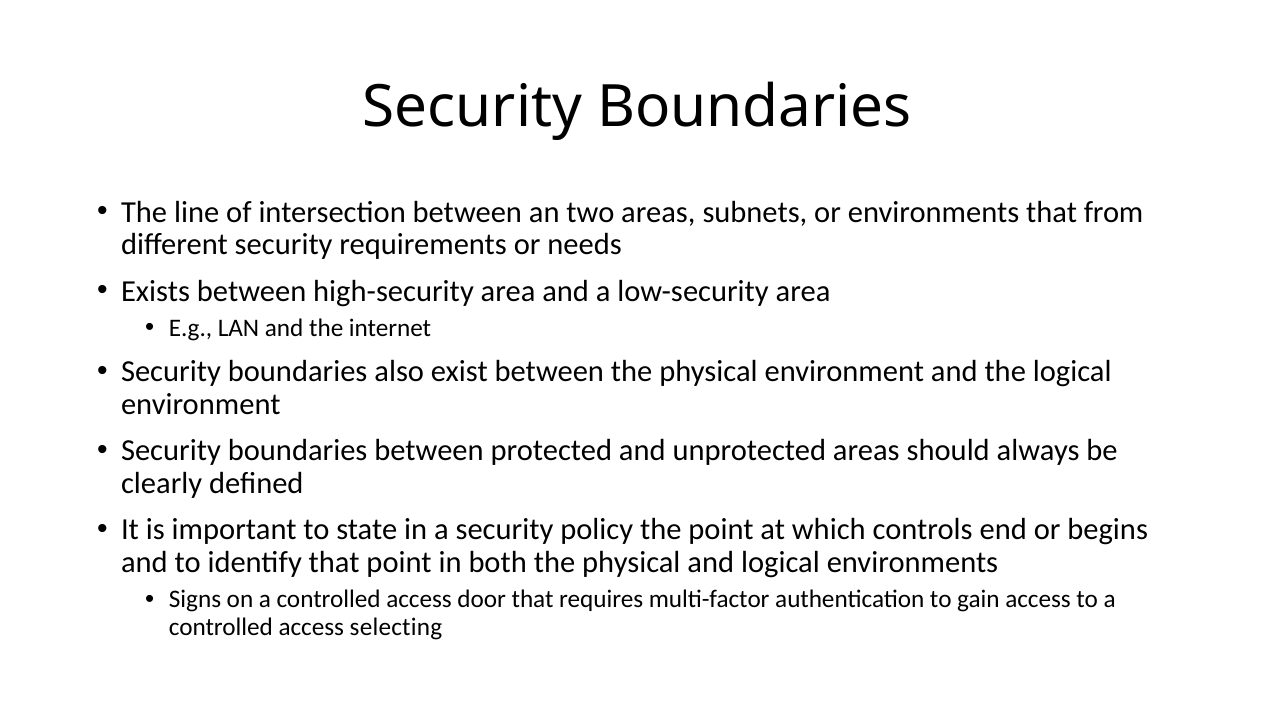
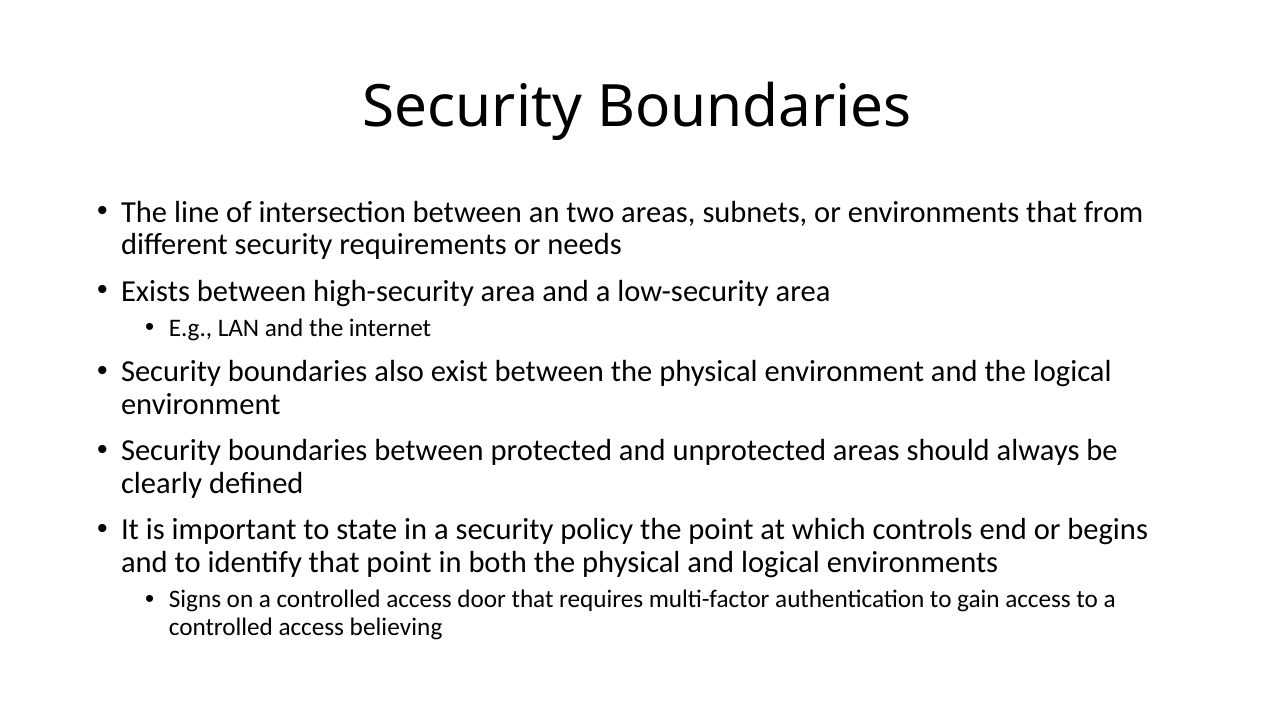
selecting: selecting -> believing
